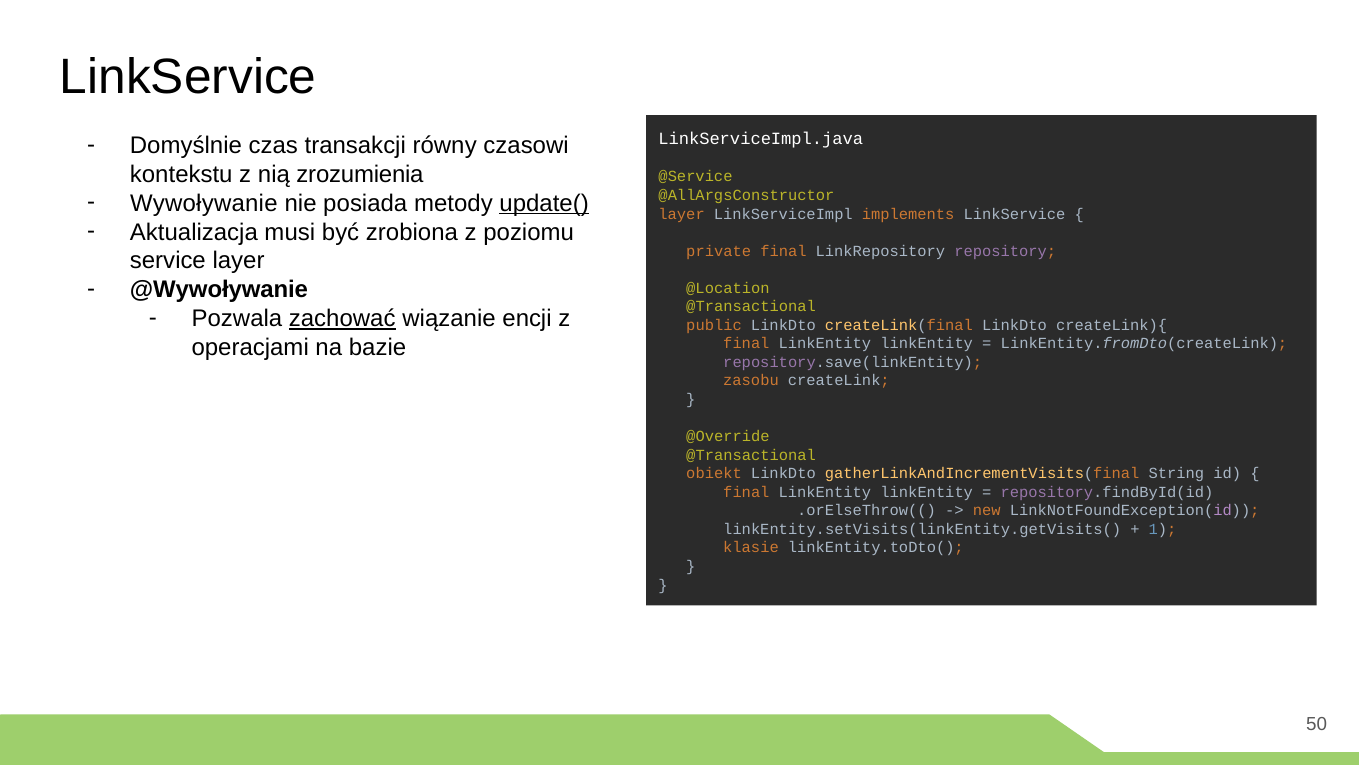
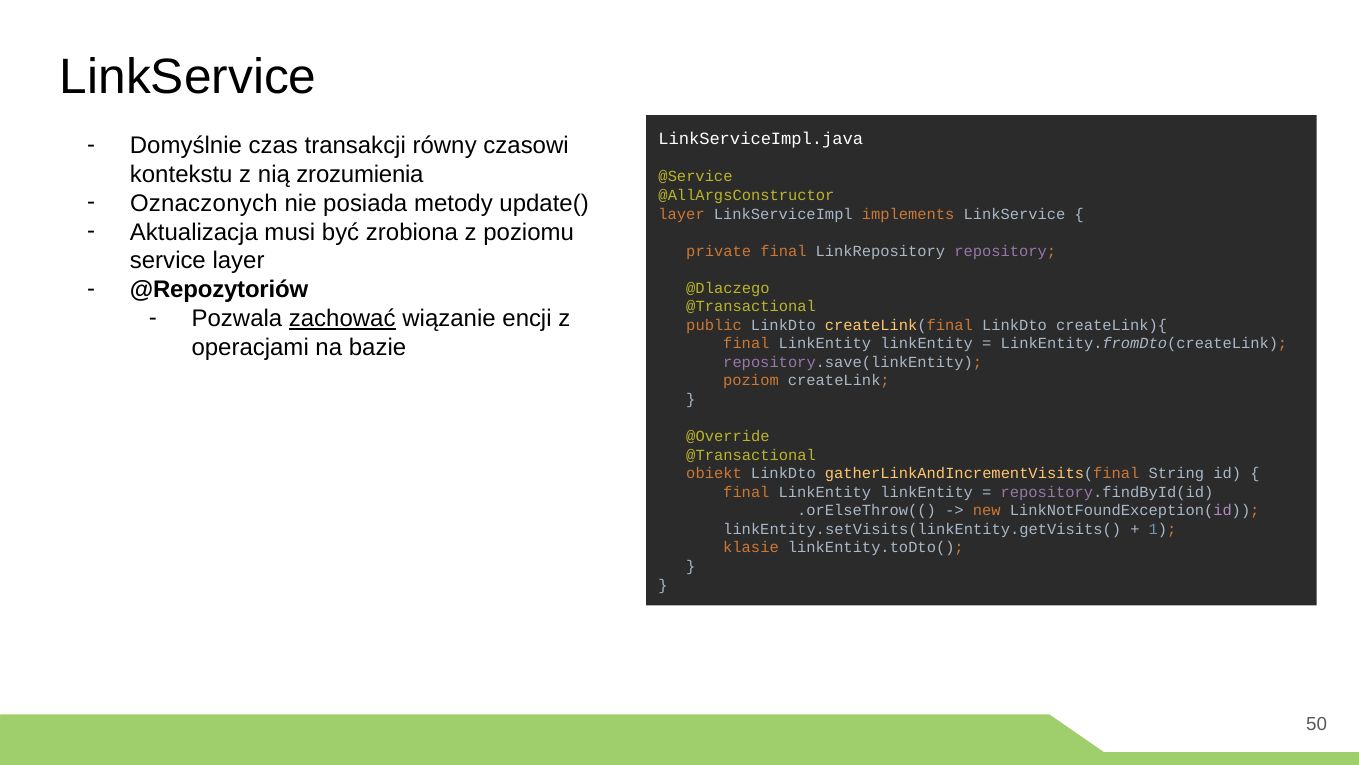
Wywoływanie: Wywoływanie -> Oznaczonych
update( underline: present -> none
@Wywoływanie: @Wywoływanie -> @Repozytoriów
@Location: @Location -> @Dlaczego
zasobu: zasobu -> poziom
